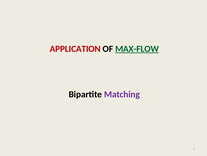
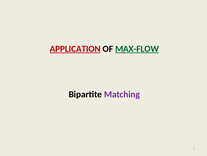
APPLICATION underline: none -> present
